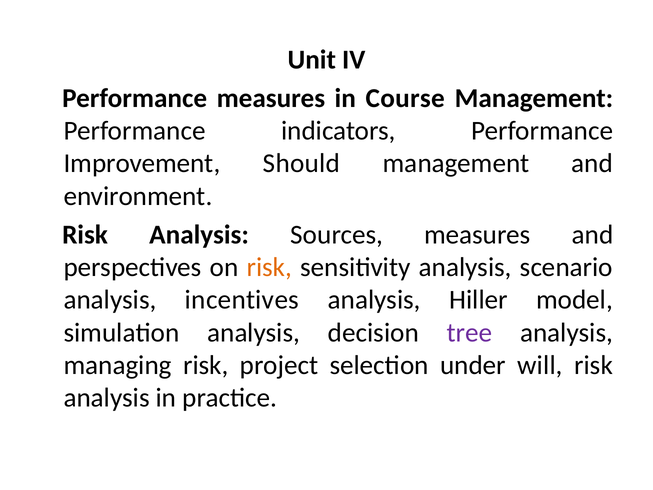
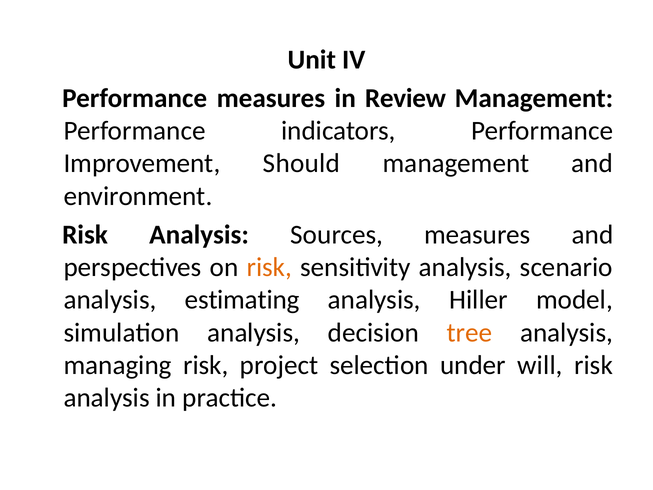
Course: Course -> Review
incentives: incentives -> estimating
tree colour: purple -> orange
